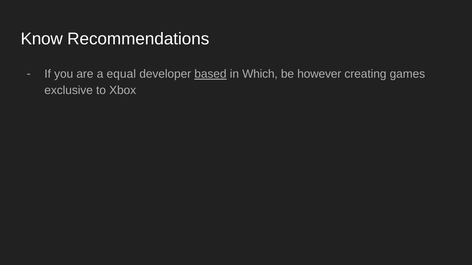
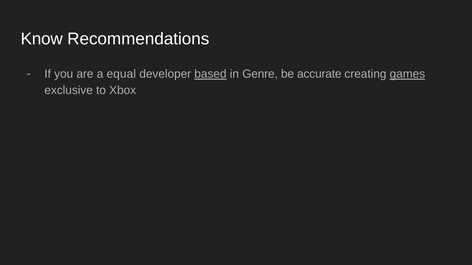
Which: Which -> Genre
however: however -> accurate
games underline: none -> present
